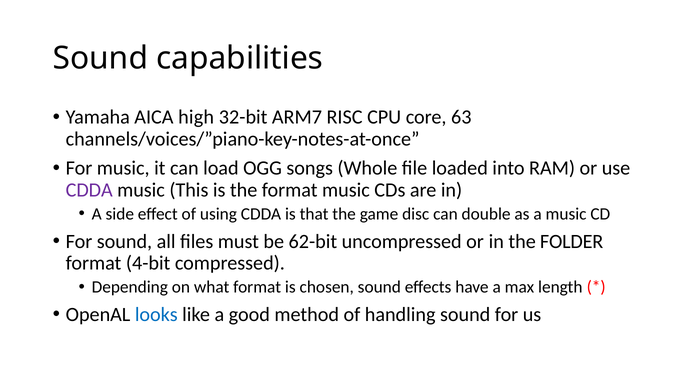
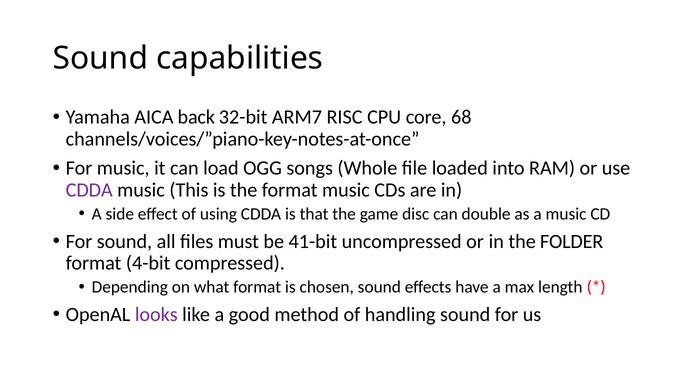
high: high -> back
63: 63 -> 68
62-bit: 62-bit -> 41-bit
looks colour: blue -> purple
